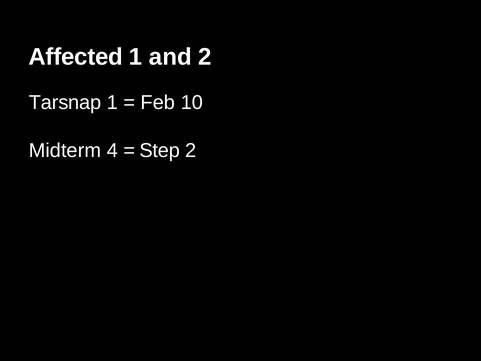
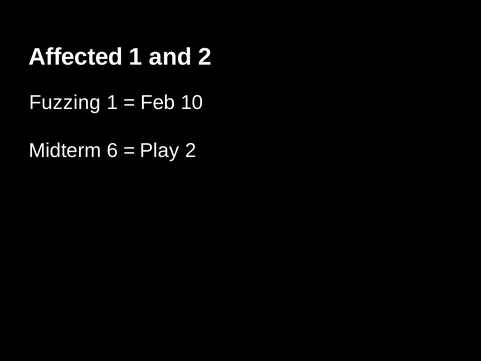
Tarsnap: Tarsnap -> Fuzzing
4: 4 -> 6
Step: Step -> Play
